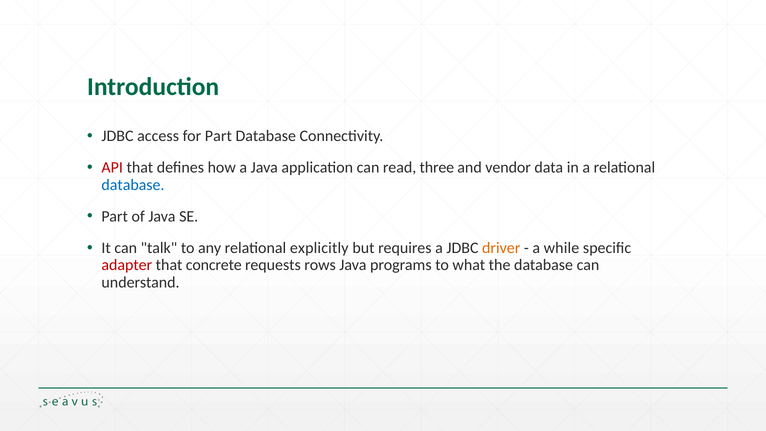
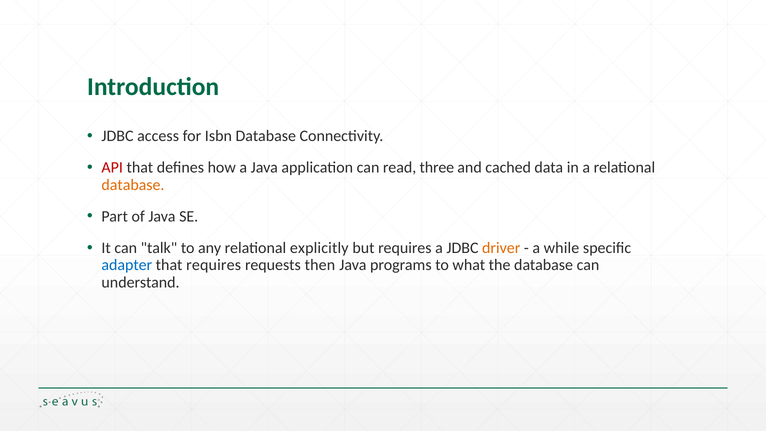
for Part: Part -> Isbn
vendor: vendor -> cached
database at (133, 185) colour: blue -> orange
adapter colour: red -> blue
that concrete: concrete -> requires
rows: rows -> then
